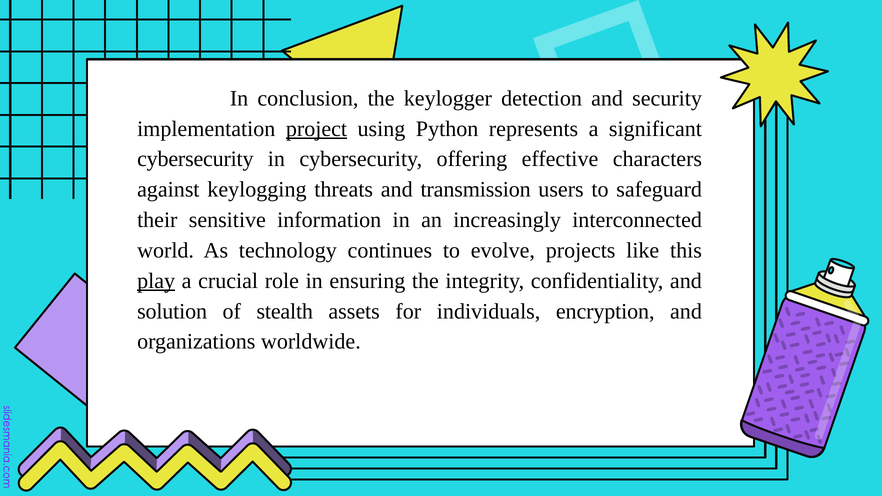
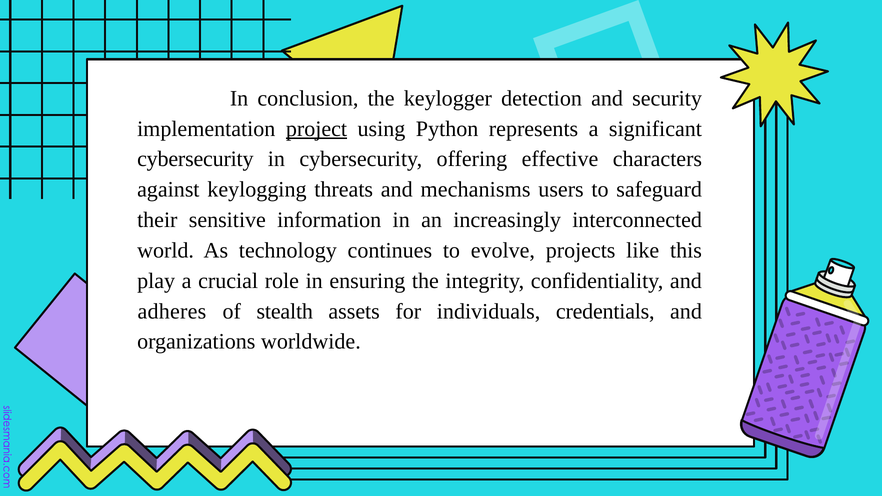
transmission: transmission -> mechanisms
play underline: present -> none
solution: solution -> adheres
encryption: encryption -> credentials
